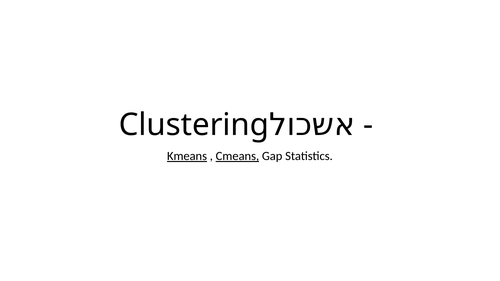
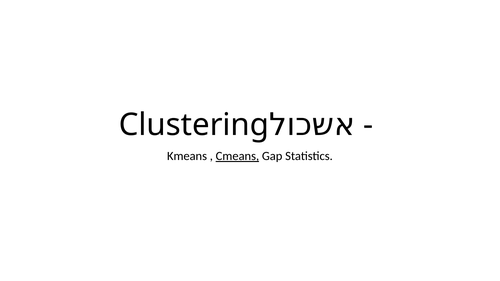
Kmeans underline: present -> none
